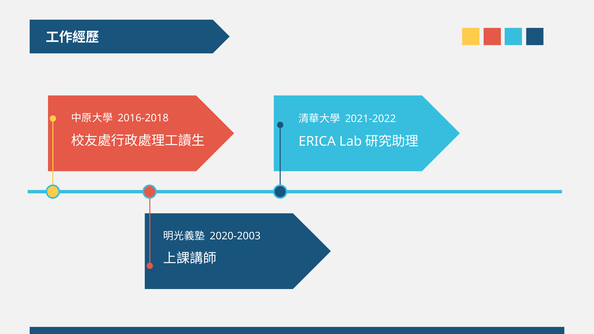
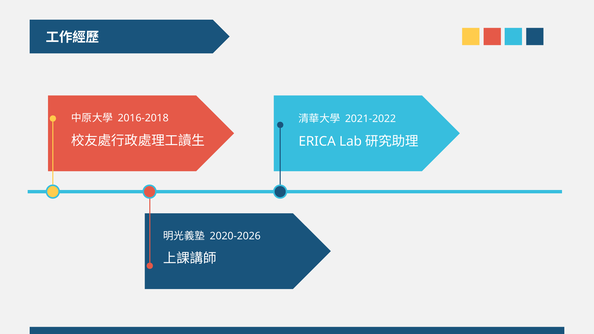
2020-2003: 2020-2003 -> 2020-2026
